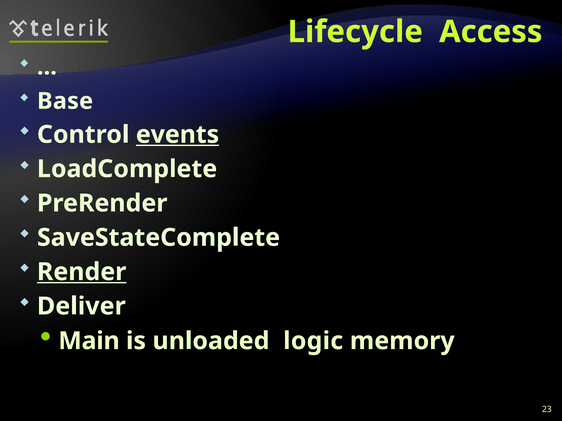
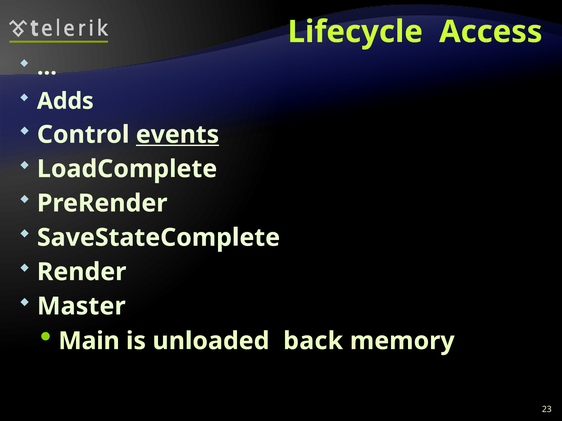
Base: Base -> Adds
Render underline: present -> none
Deliver: Deliver -> Master
logic: logic -> back
